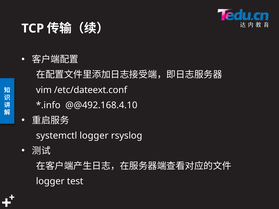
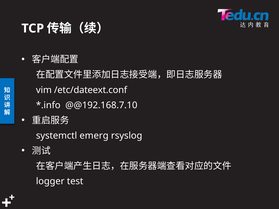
@@492.168.4.10: @@492.168.4.10 -> @@192.168.7.10
systemctl logger: logger -> emerg
